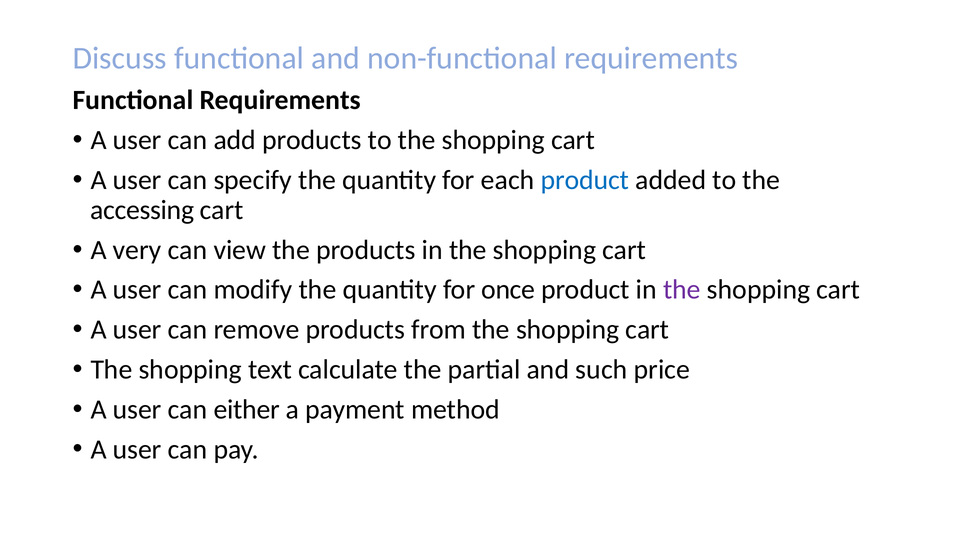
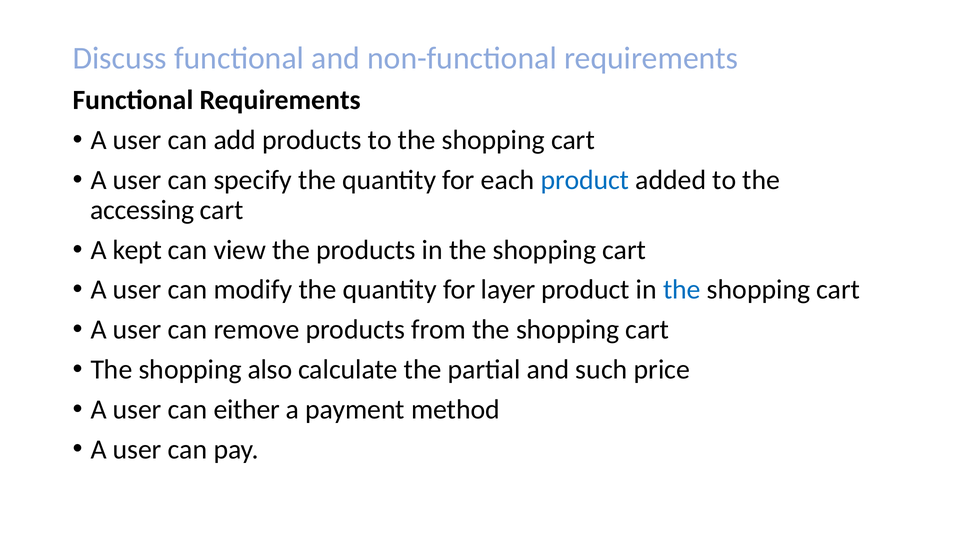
very: very -> kept
once: once -> layer
the at (682, 290) colour: purple -> blue
text: text -> also
